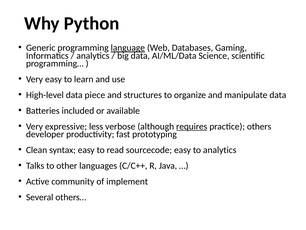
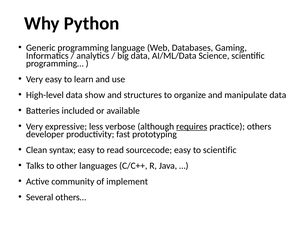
language underline: present -> none
piece: piece -> show
to analytics: analytics -> scientific
